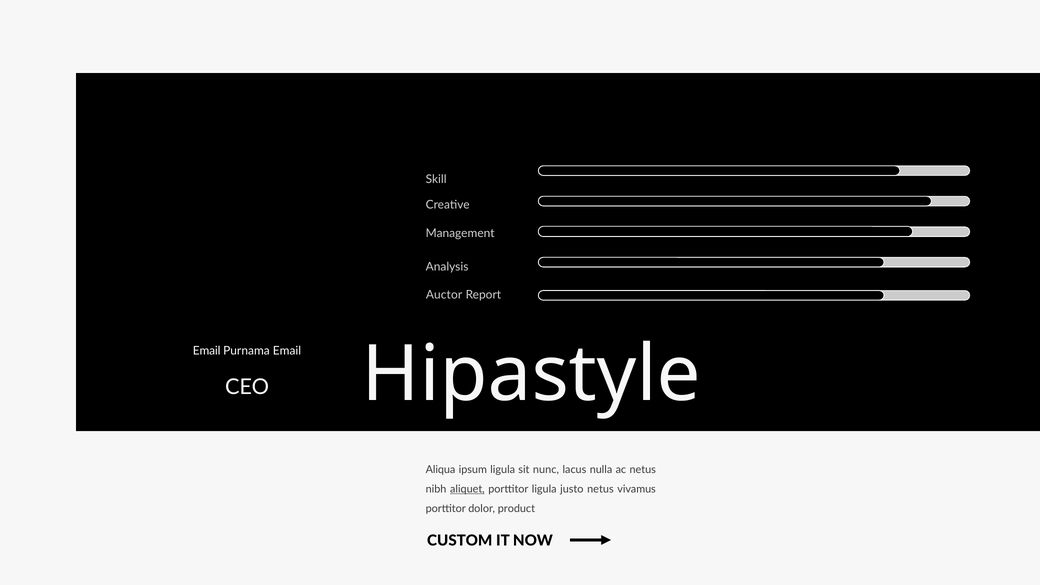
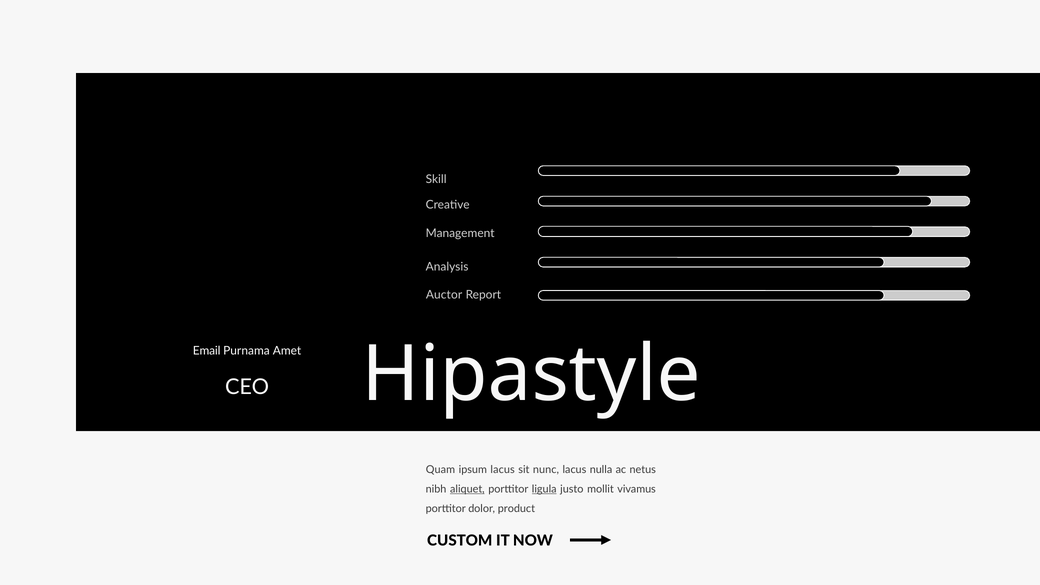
Purnama Email: Email -> Amet
Aliqua: Aliqua -> Quam
ipsum ligula: ligula -> lacus
ligula at (544, 489) underline: none -> present
justo netus: netus -> mollit
